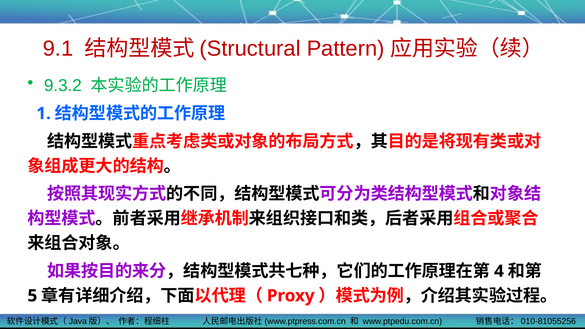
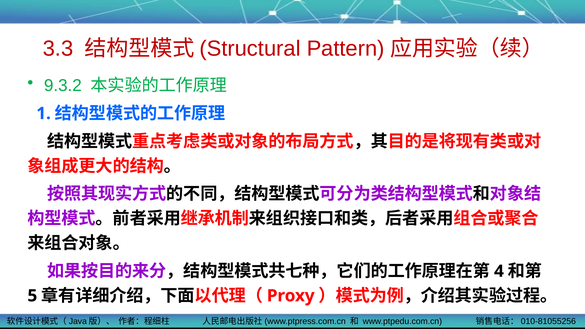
9.1: 9.1 -> 3.3
